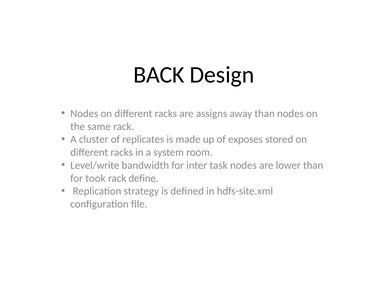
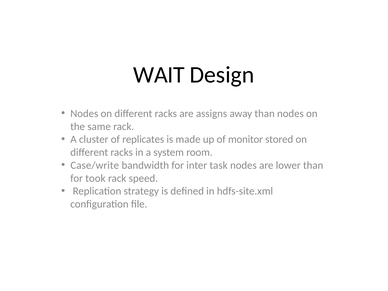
BACK: BACK -> WAIT
exposes: exposes -> monitor
Level/write: Level/write -> Case/write
define: define -> speed
